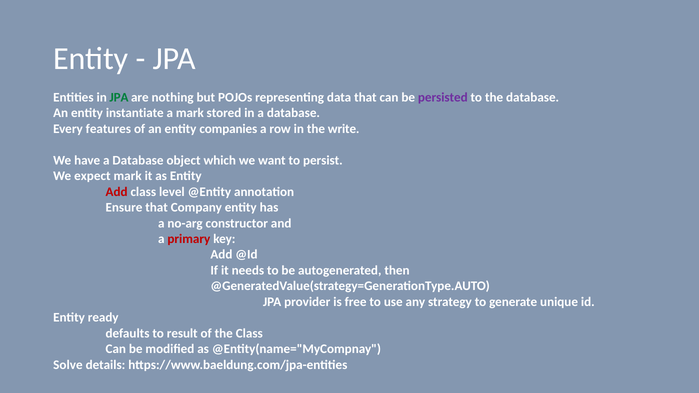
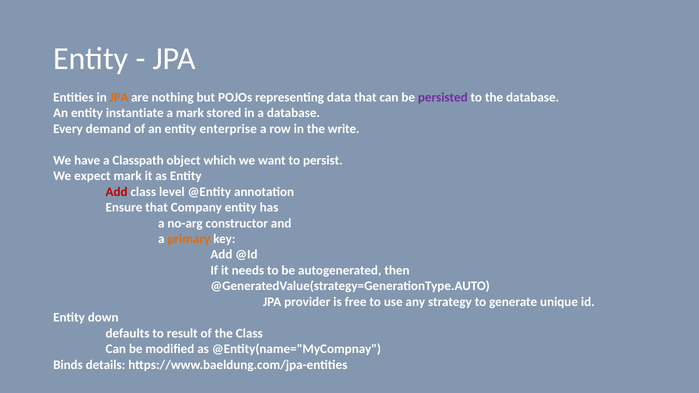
JPA at (119, 97) colour: green -> orange
features: features -> demand
companies: companies -> enterprise
have a Database: Database -> Classpath
primary colour: red -> orange
ready: ready -> down
Solve: Solve -> Binds
